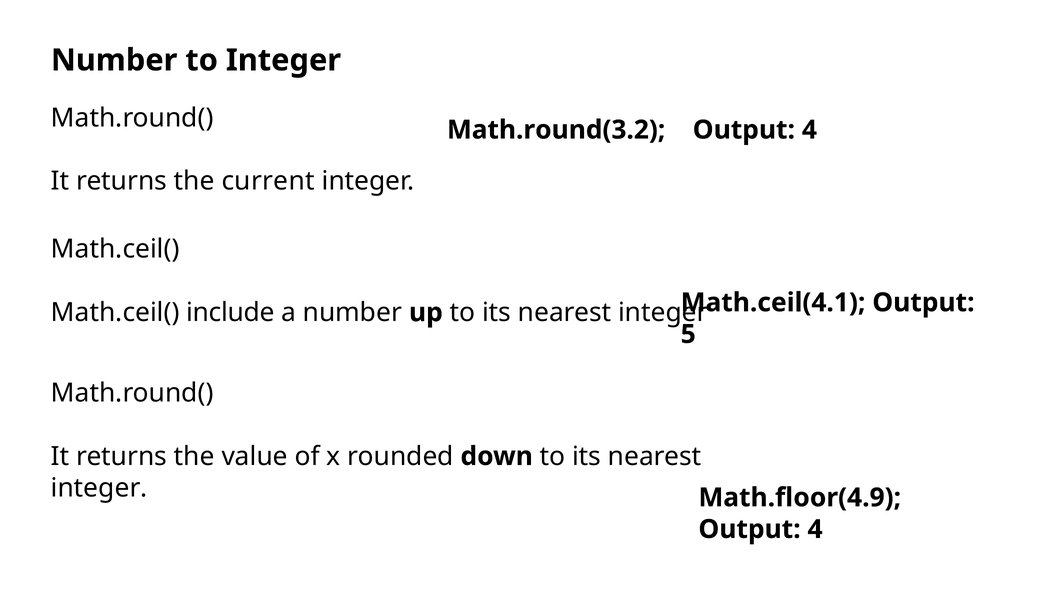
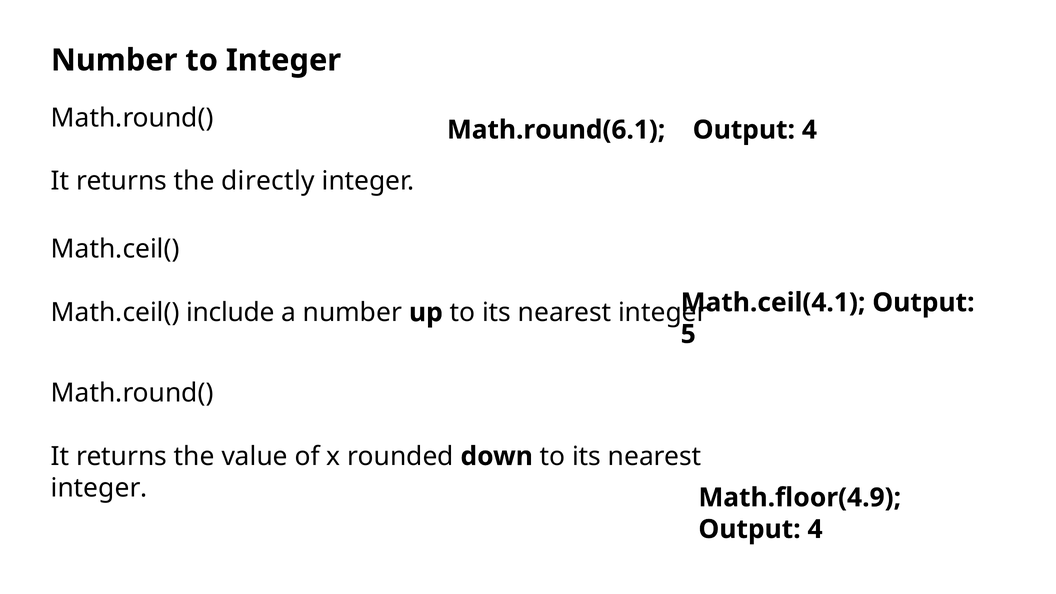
Math.round(3.2: Math.round(3.2 -> Math.round(6.1
current: current -> directly
